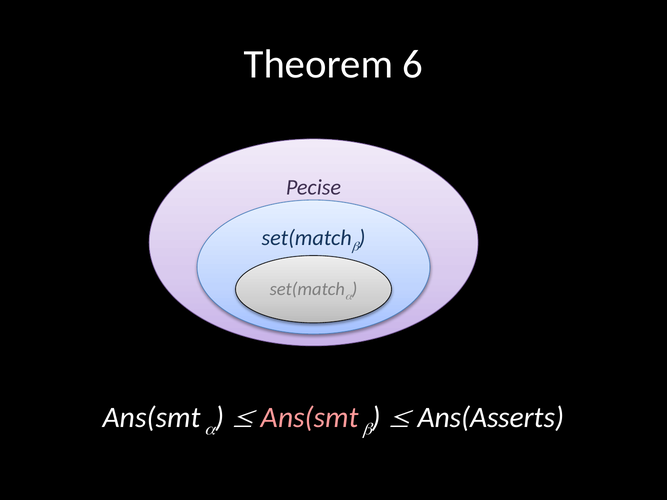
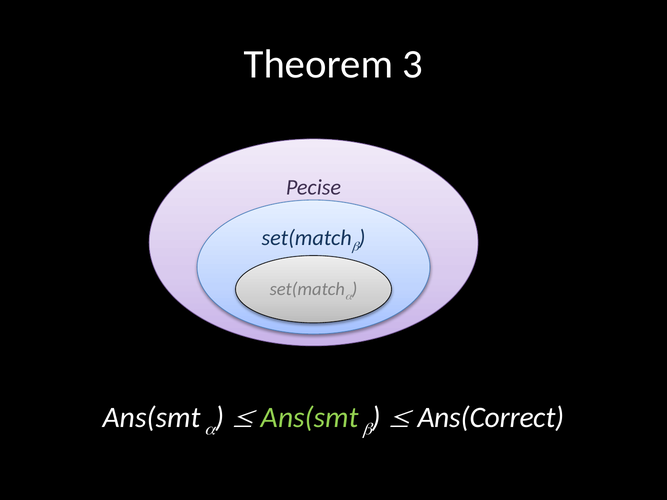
6: 6 -> 3
Ans(smt at (310, 418) colour: pink -> light green
Ans(Asserts: Ans(Asserts -> Ans(Correct
